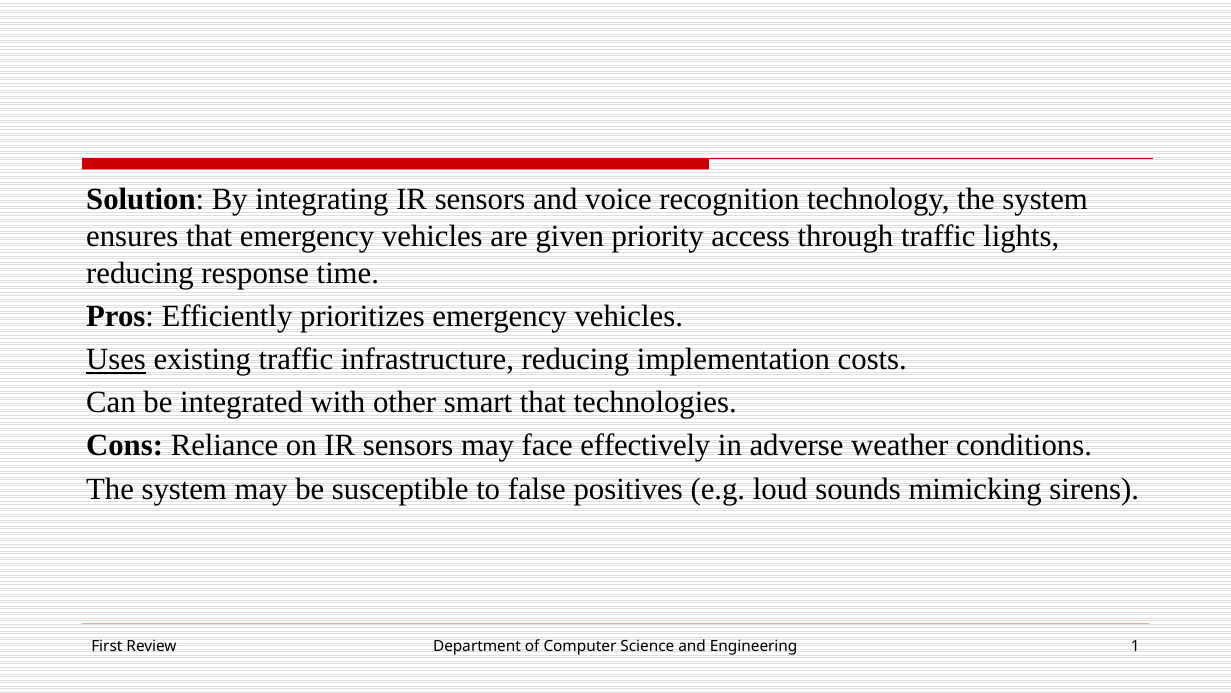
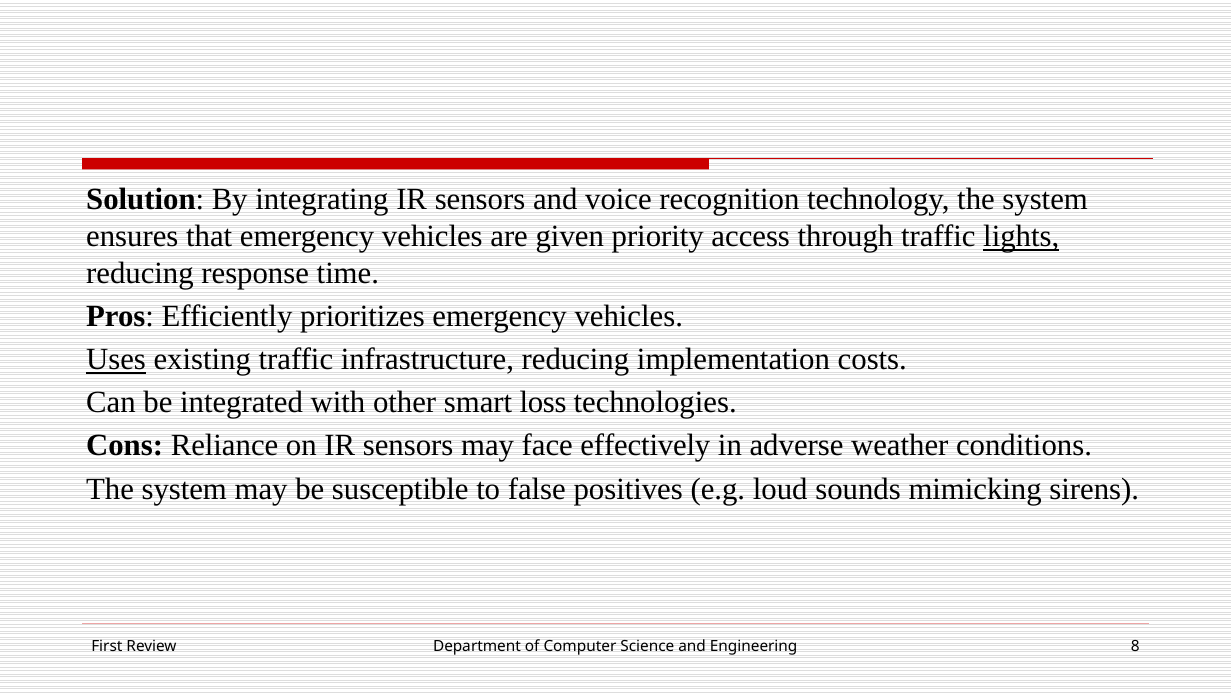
lights underline: none -> present
smart that: that -> loss
1: 1 -> 8
